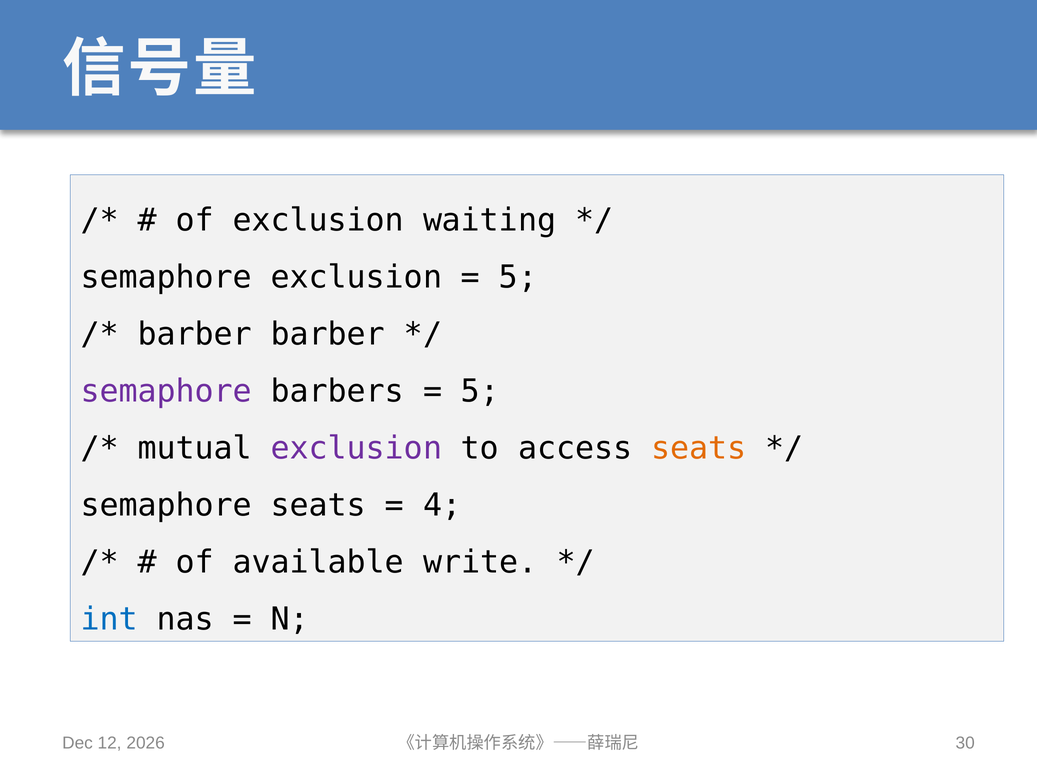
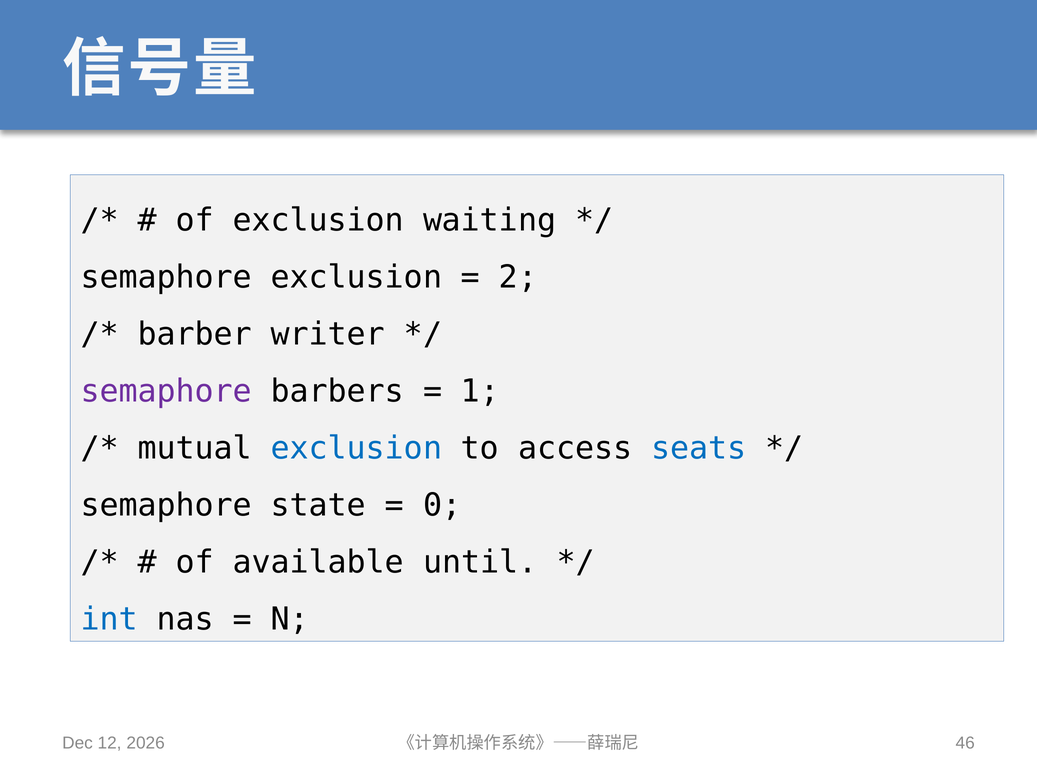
5 at (518, 277): 5 -> 2
barber barber: barber -> writer
5 at (480, 391): 5 -> 1
exclusion at (356, 448) colour: purple -> blue
seats at (699, 448) colour: orange -> blue
semaphore seats: seats -> state
4: 4 -> 0
write: write -> until
30: 30 -> 46
